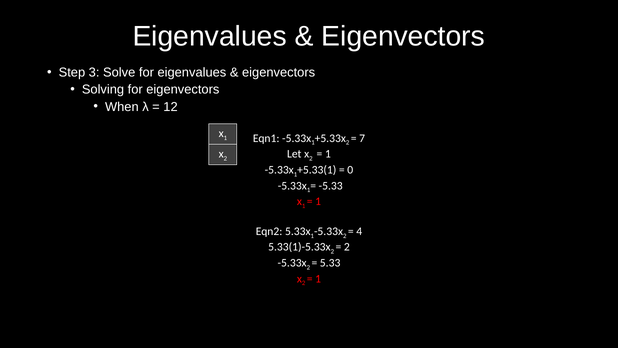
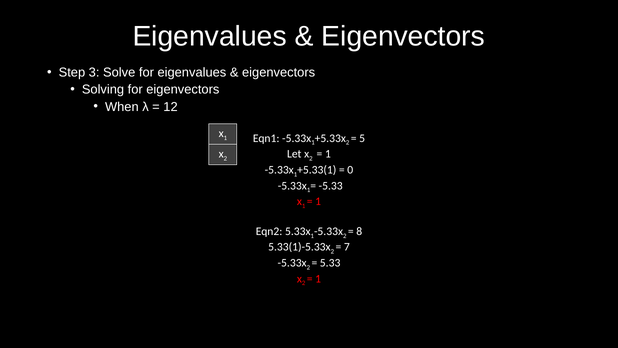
7: 7 -> 5
4: 4 -> 8
2 at (347, 247): 2 -> 7
